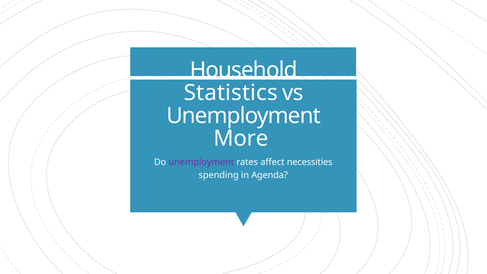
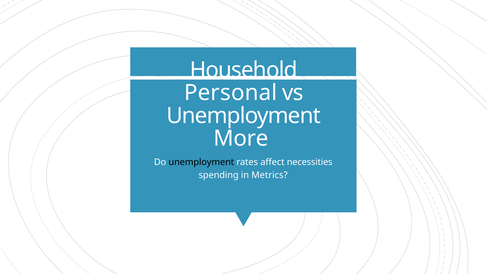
Statistics: Statistics -> Personal
unemployment at (201, 162) colour: purple -> black
Agenda: Agenda -> Metrics
